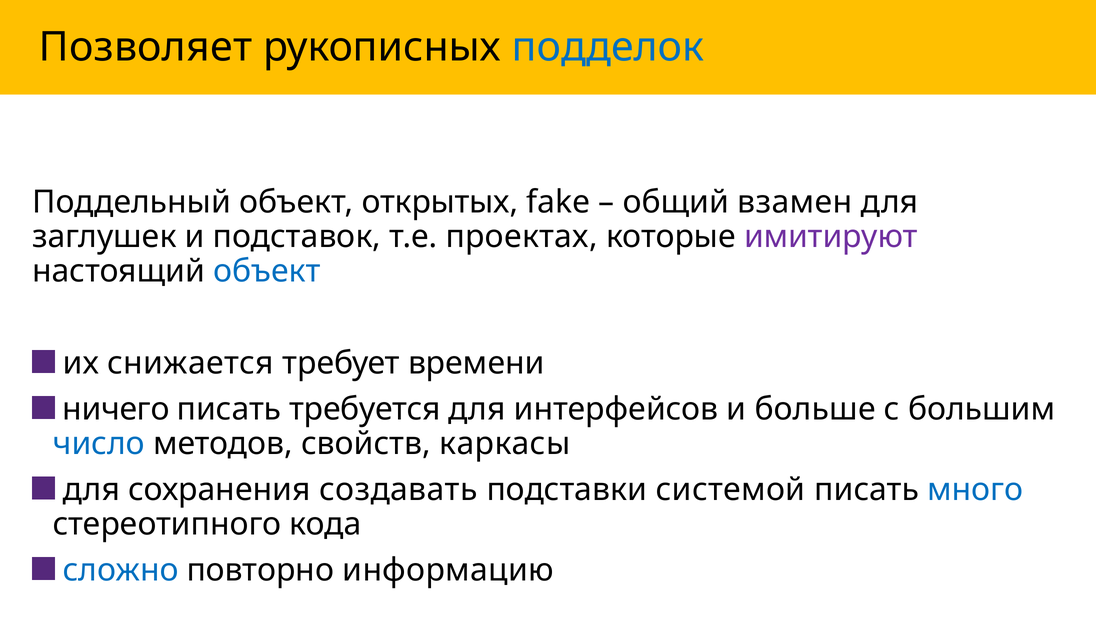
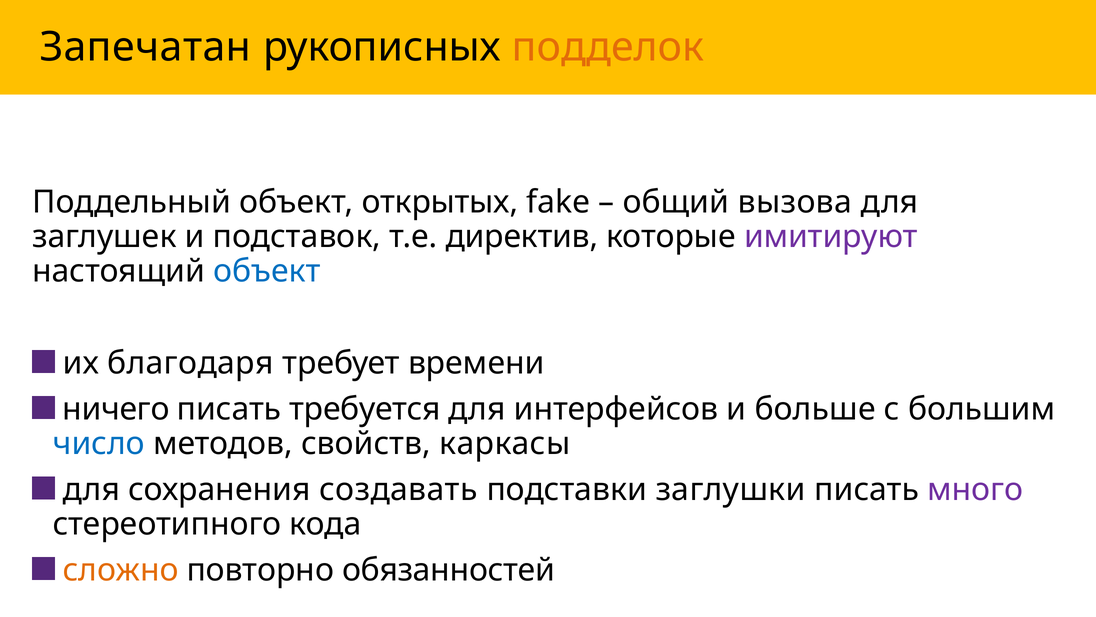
Позволяет: Позволяет -> Запечатан
подделок colour: blue -> orange
взамен: взамен -> вызова
проектах: проектах -> директив
снижается: снижается -> благодаря
системой: системой -> заглушки
много colour: blue -> purple
сложно colour: blue -> orange
информацию: информацию -> обязанностей
